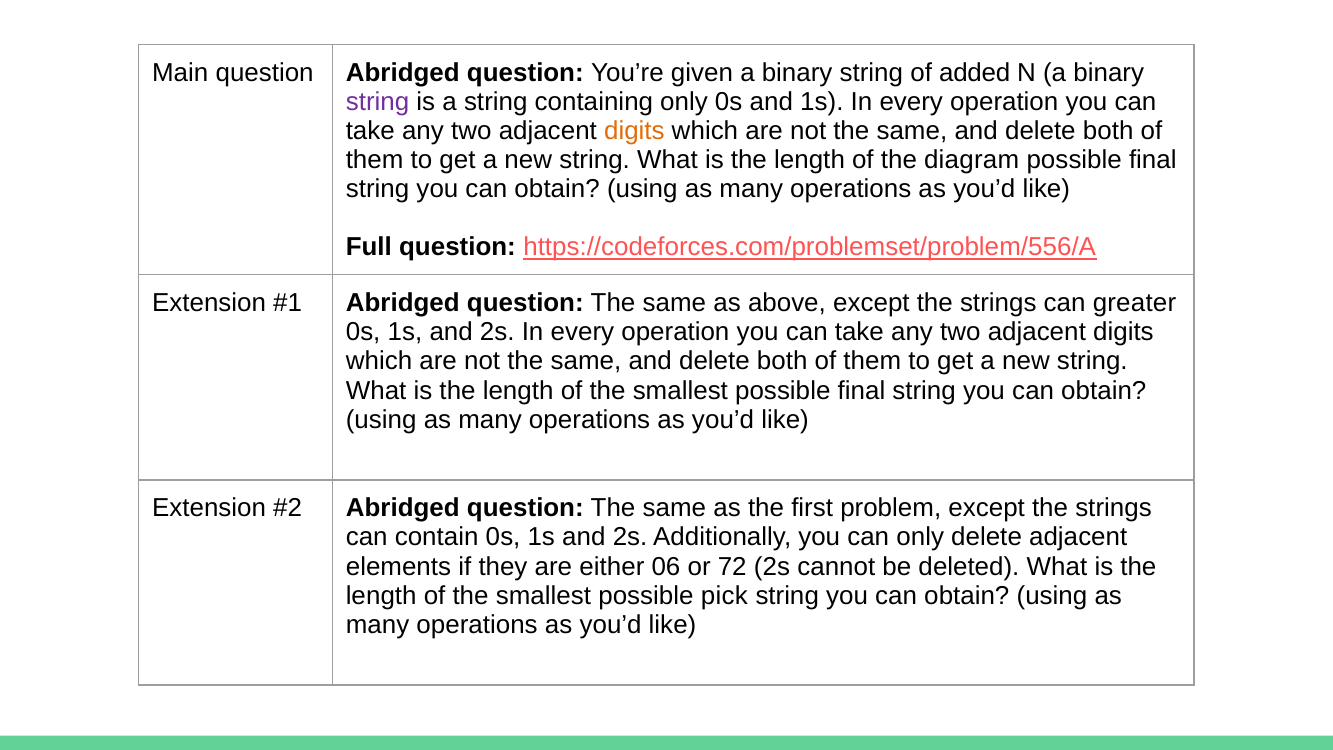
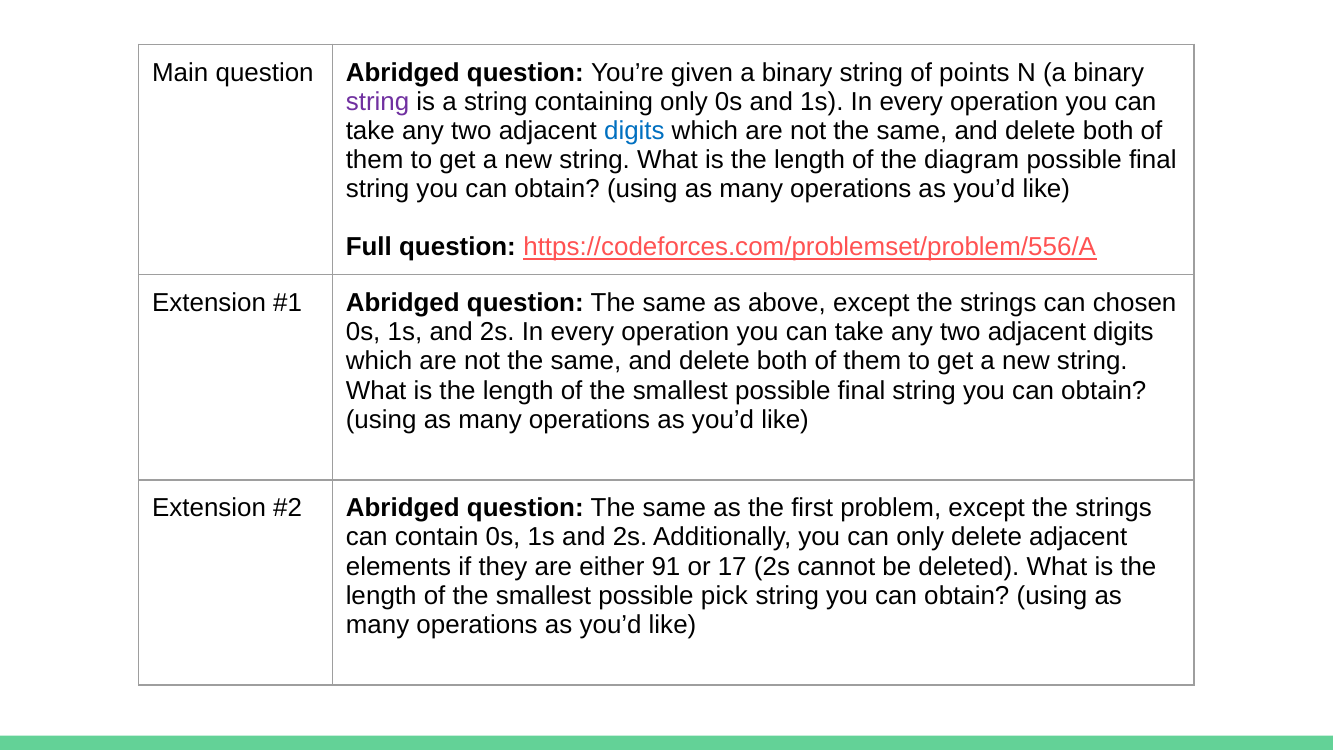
added: added -> points
digits at (634, 131) colour: orange -> blue
greater: greater -> chosen
06: 06 -> 91
72: 72 -> 17
